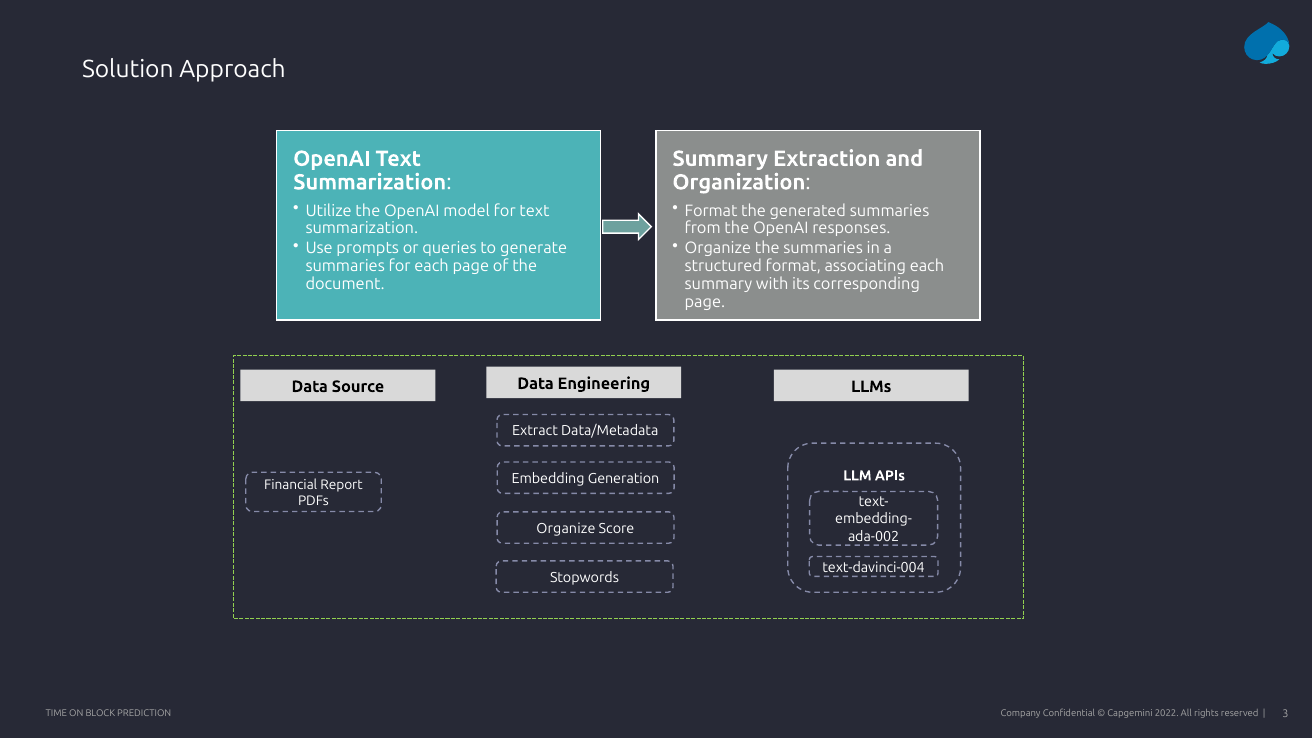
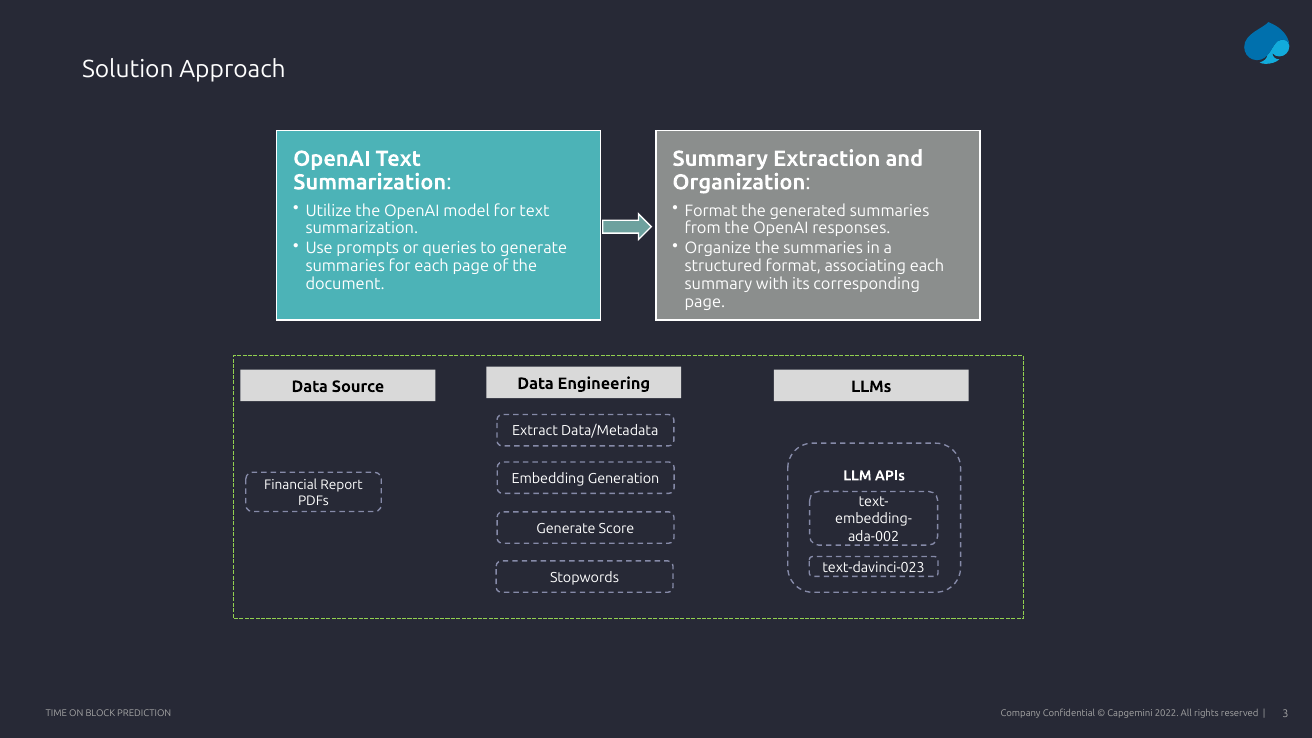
Organize at (566, 529): Organize -> Generate
text-davinci-004: text-davinci-004 -> text-davinci-023
